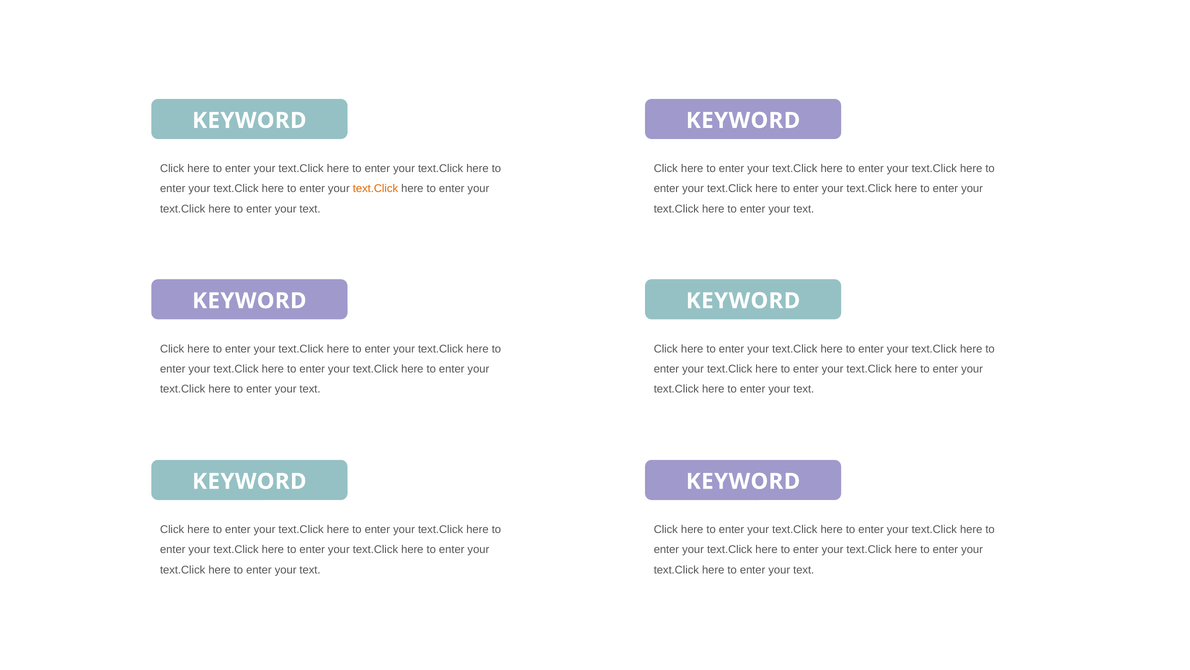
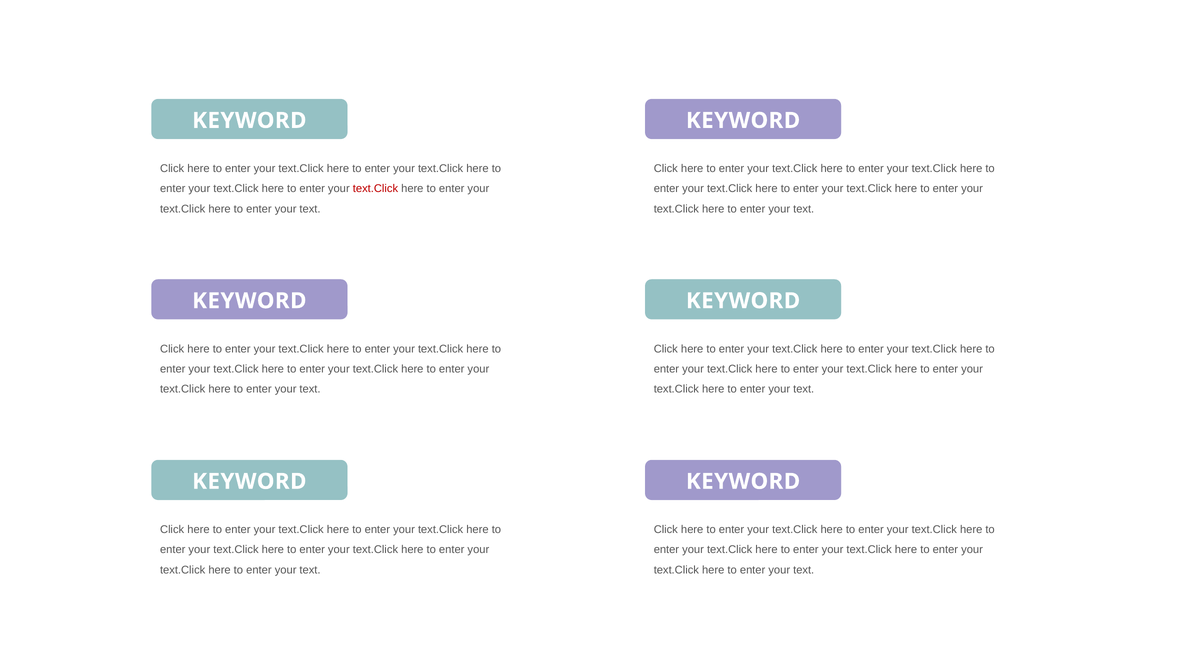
text.Click at (375, 189) colour: orange -> red
